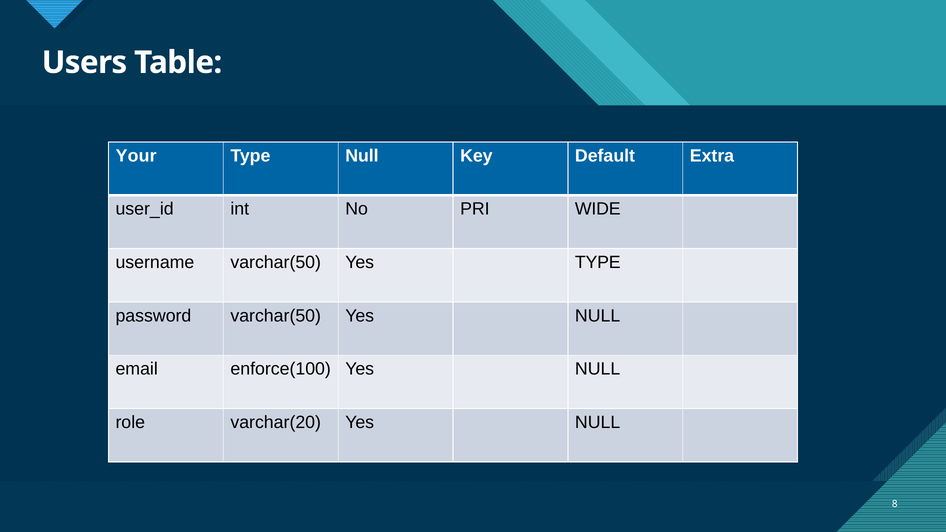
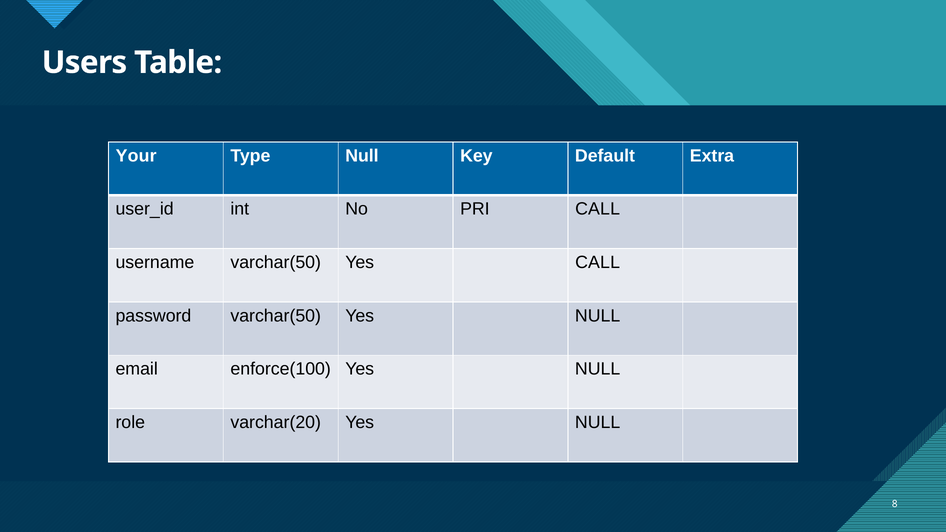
PRI WIDE: WIDE -> CALL
Yes TYPE: TYPE -> CALL
